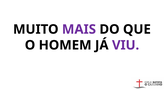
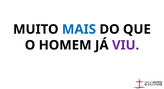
MAIS colour: purple -> blue
